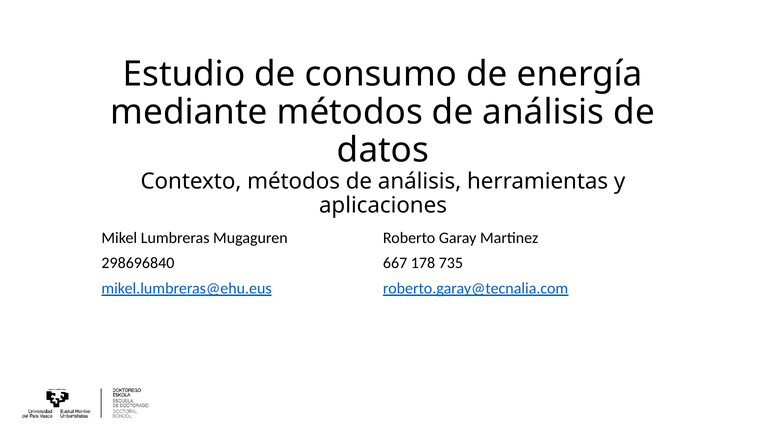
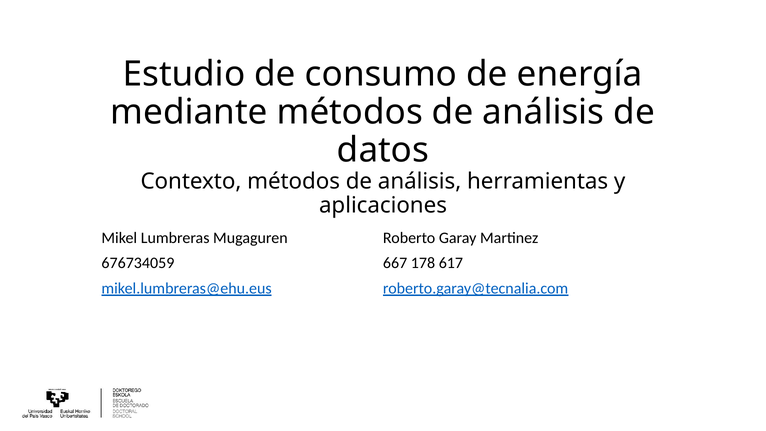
298696840: 298696840 -> 676734059
735: 735 -> 617
